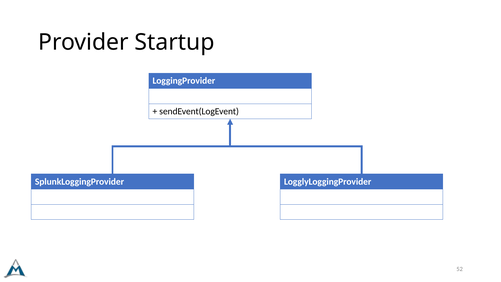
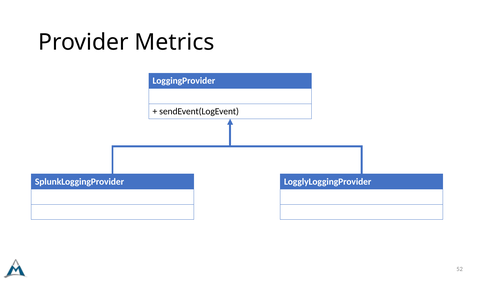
Startup: Startup -> Metrics
